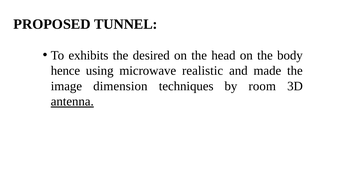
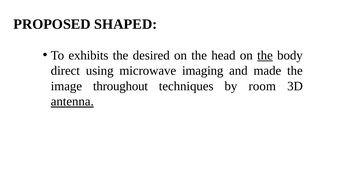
TUNNEL: TUNNEL -> SHAPED
the at (265, 55) underline: none -> present
hence: hence -> direct
realistic: realistic -> imaging
dimension: dimension -> throughout
